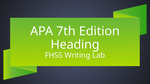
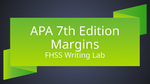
Heading: Heading -> Margins
